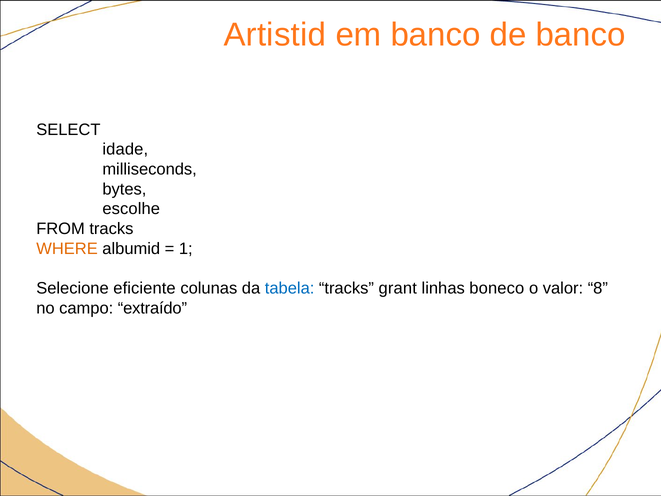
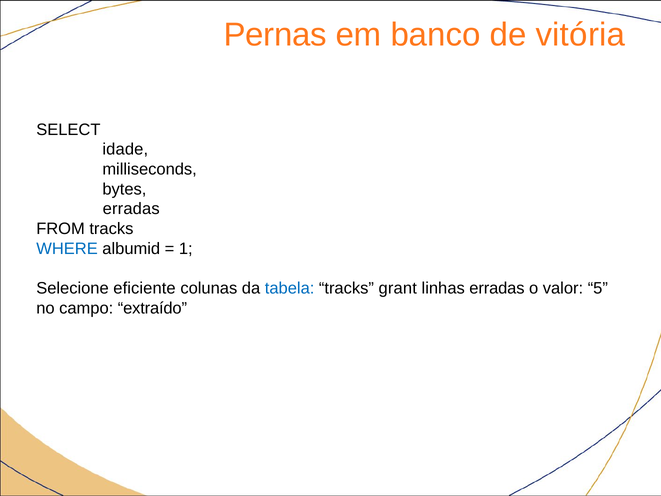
Artistid: Artistid -> Pernas
de banco: banco -> vitória
escolhe at (131, 209): escolhe -> erradas
WHERE colour: orange -> blue
linhas boneco: boneco -> erradas
8: 8 -> 5
